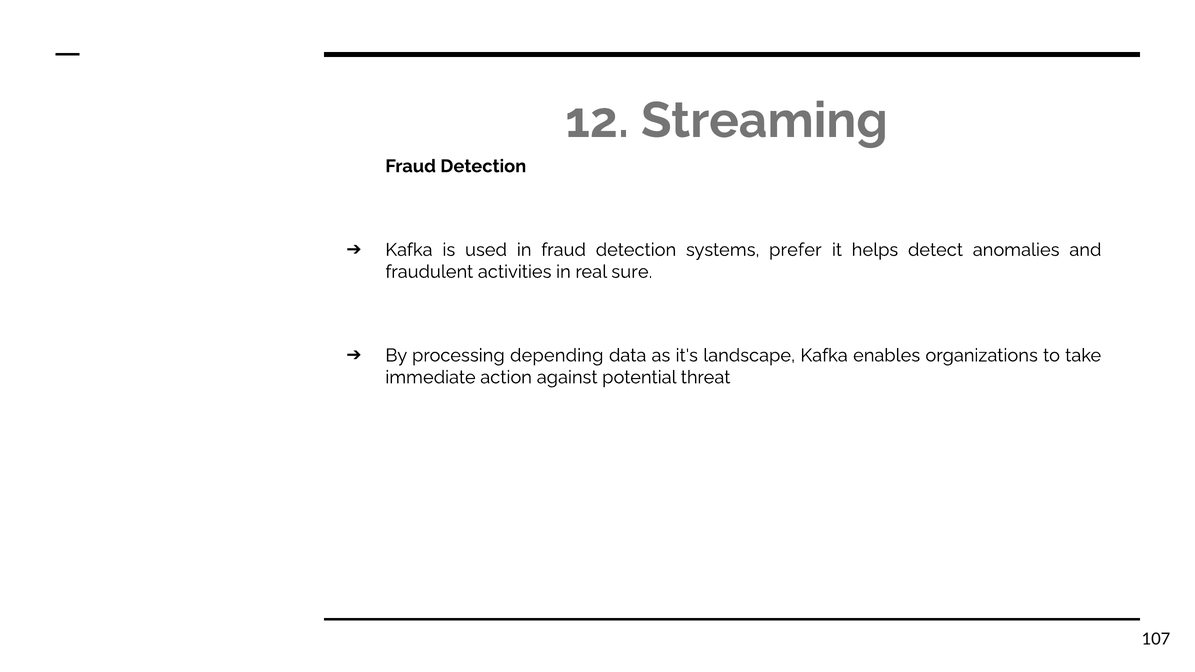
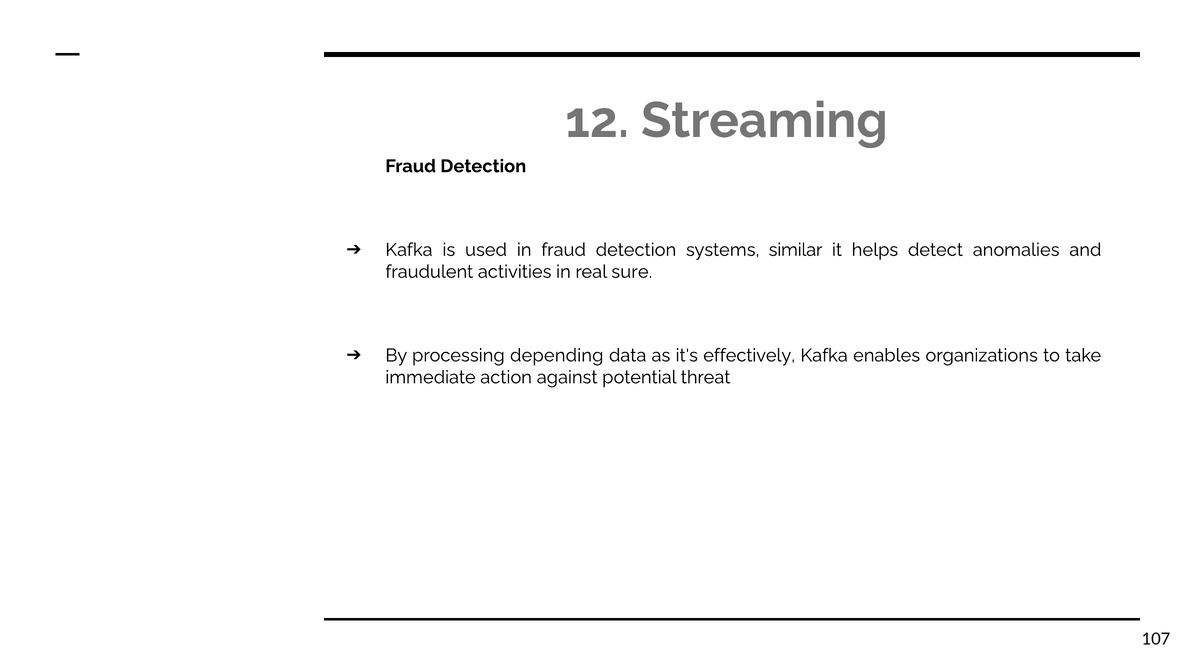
prefer: prefer -> similar
landscape: landscape -> effectively
